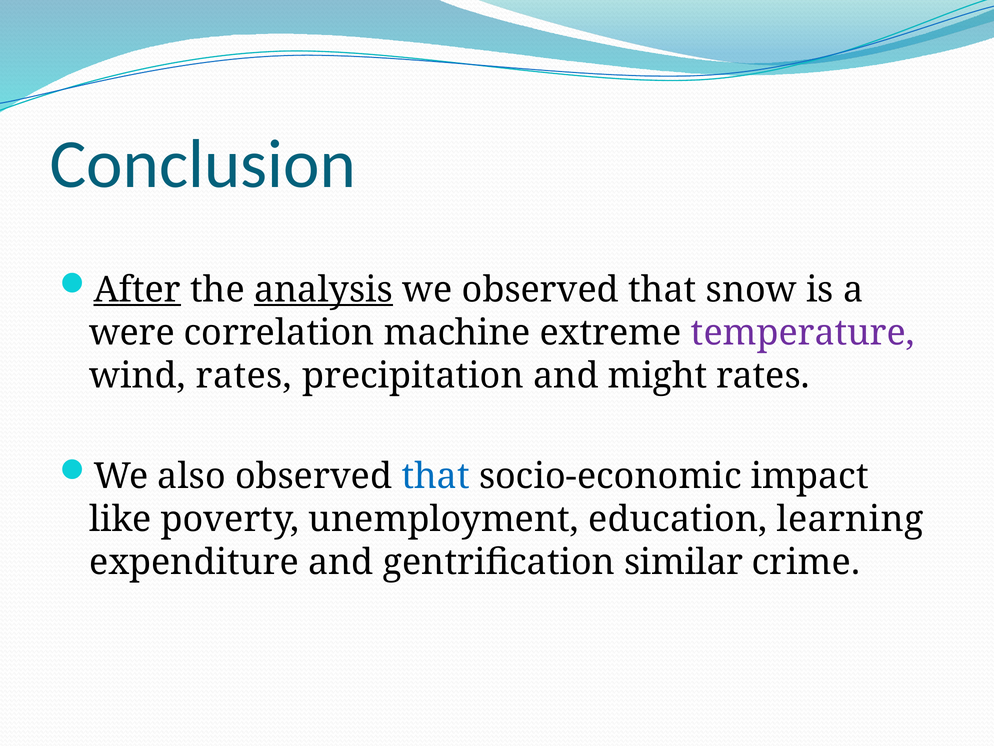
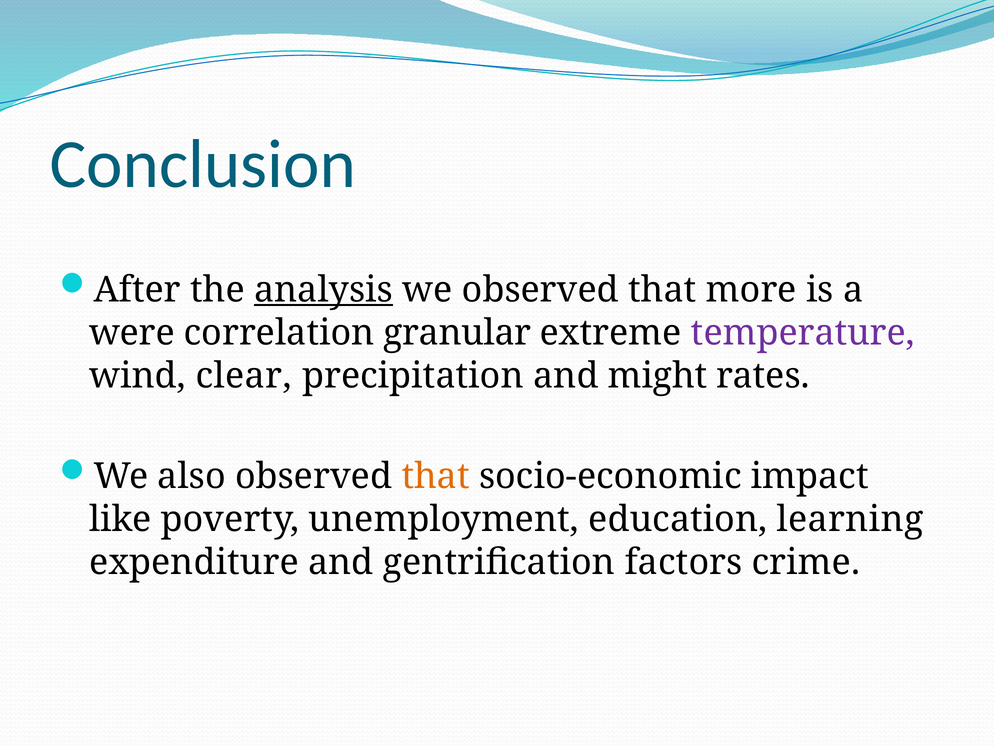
After underline: present -> none
snow: snow -> more
machine: machine -> granular
wind rates: rates -> clear
that at (436, 476) colour: blue -> orange
similar: similar -> factors
